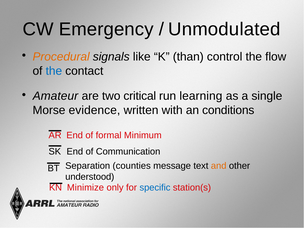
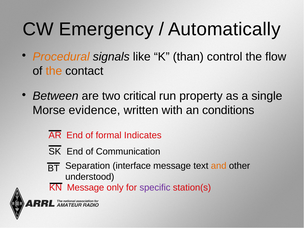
Unmodulated: Unmodulated -> Automatically
the at (54, 71) colour: blue -> orange
Amateur: Amateur -> Between
learning: learning -> property
Minimum: Minimum -> Indicates
counties: counties -> interface
KN Minimize: Minimize -> Message
specific colour: blue -> purple
